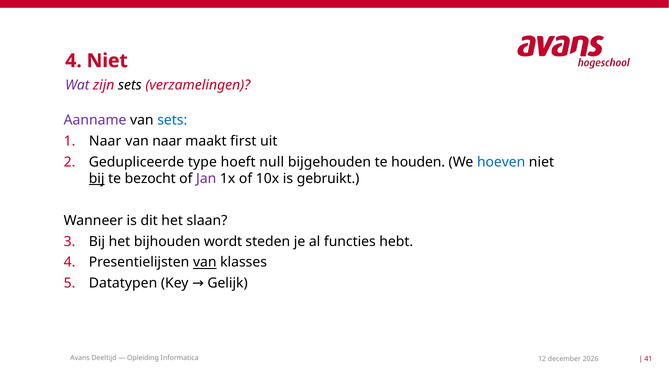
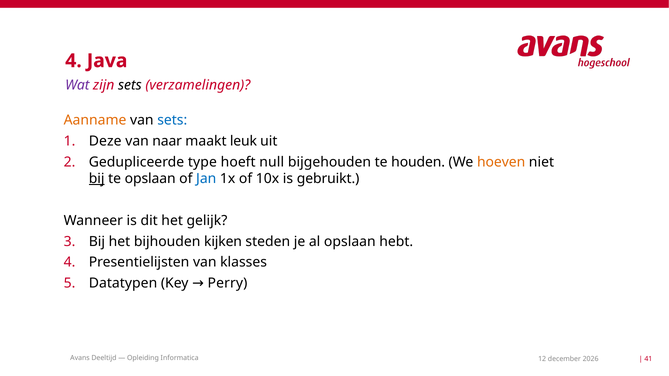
4 Niet: Niet -> Java
Aanname colour: purple -> orange
Naar at (105, 141): Naar -> Deze
first: first -> leuk
hoeven colour: blue -> orange
te bezocht: bezocht -> opslaan
Jan colour: purple -> blue
slaan: slaan -> gelijk
wordt: wordt -> kijken
al functies: functies -> opslaan
van at (205, 263) underline: present -> none
Gelijk: Gelijk -> Perry
